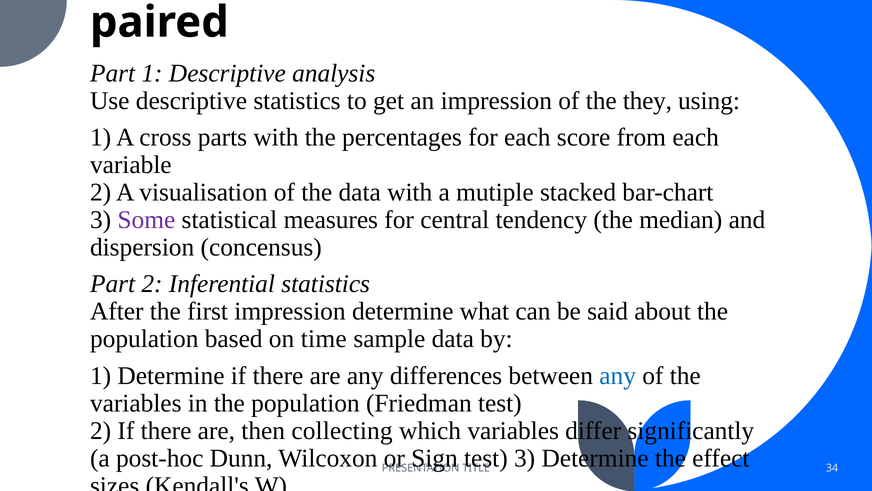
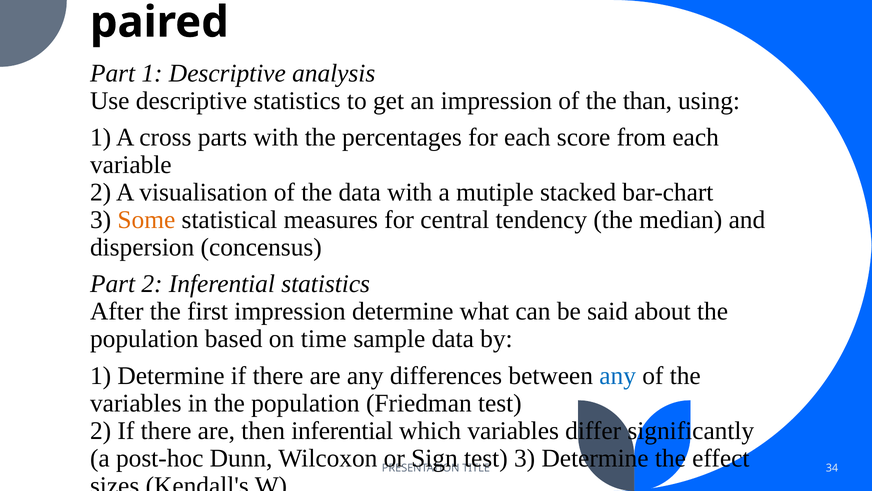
they: they -> than
Some colour: purple -> orange
then collecting: collecting -> inferential
